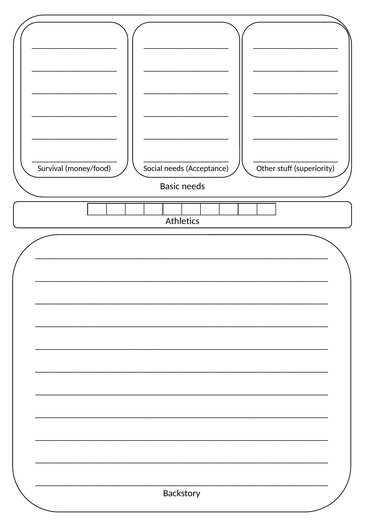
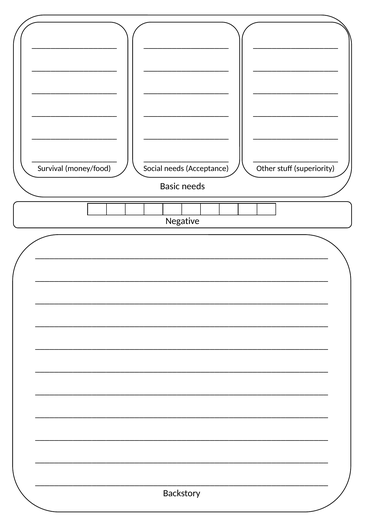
Athletics: Athletics -> Negative
